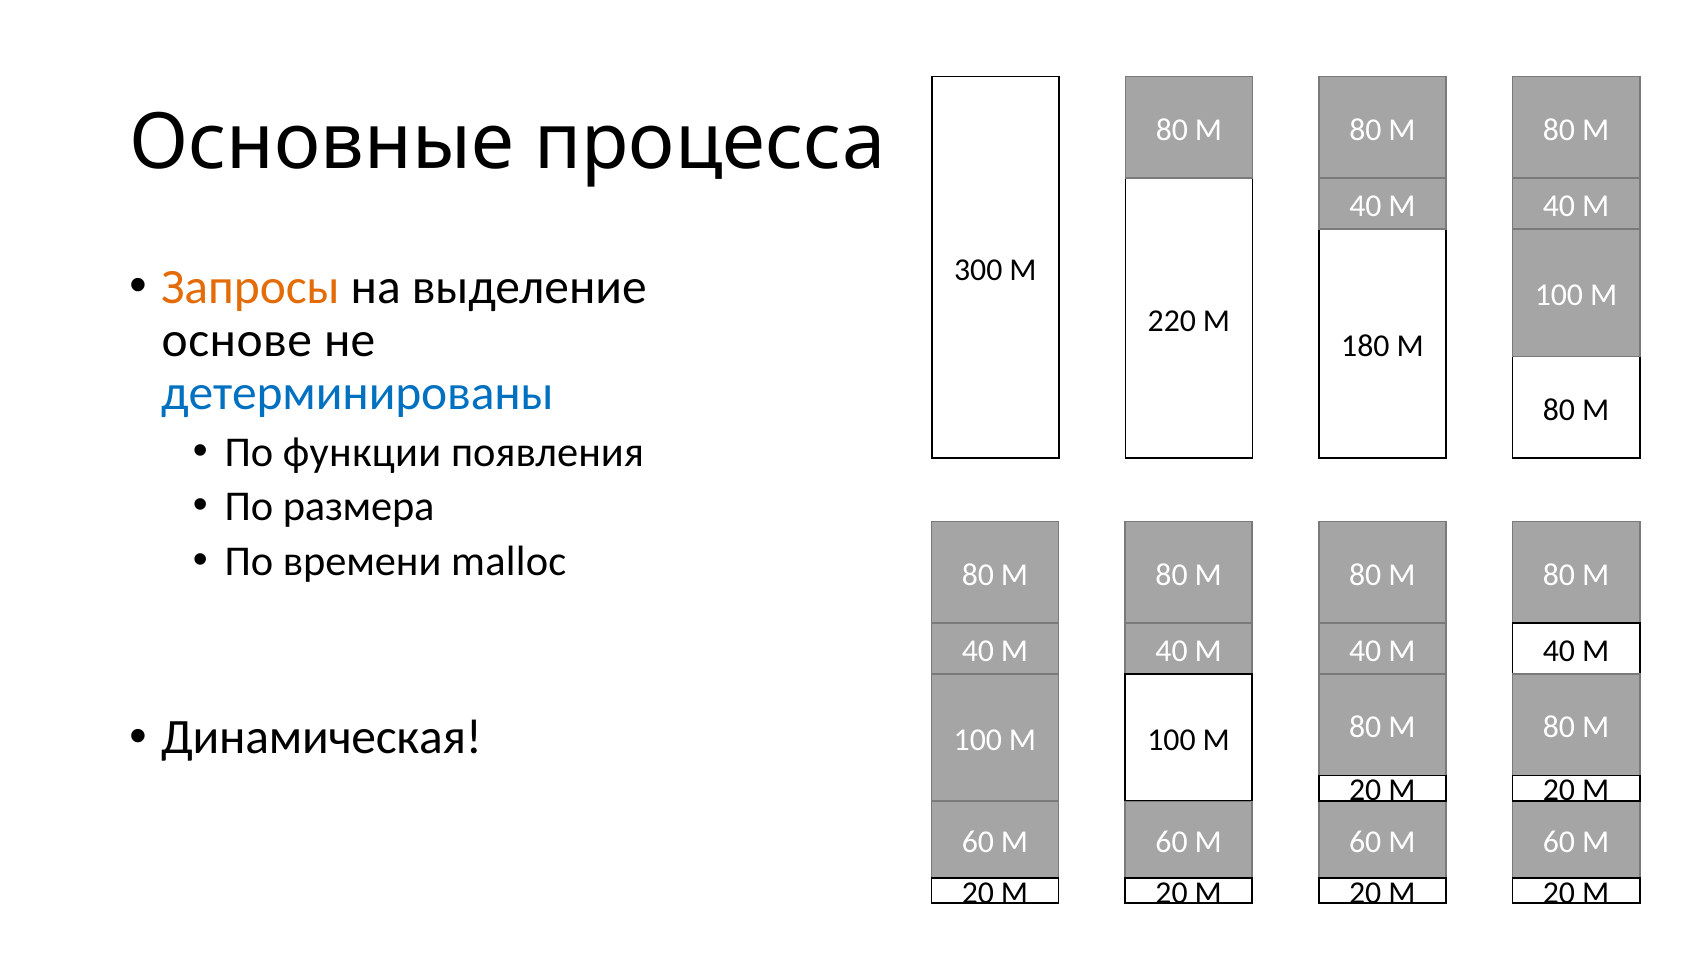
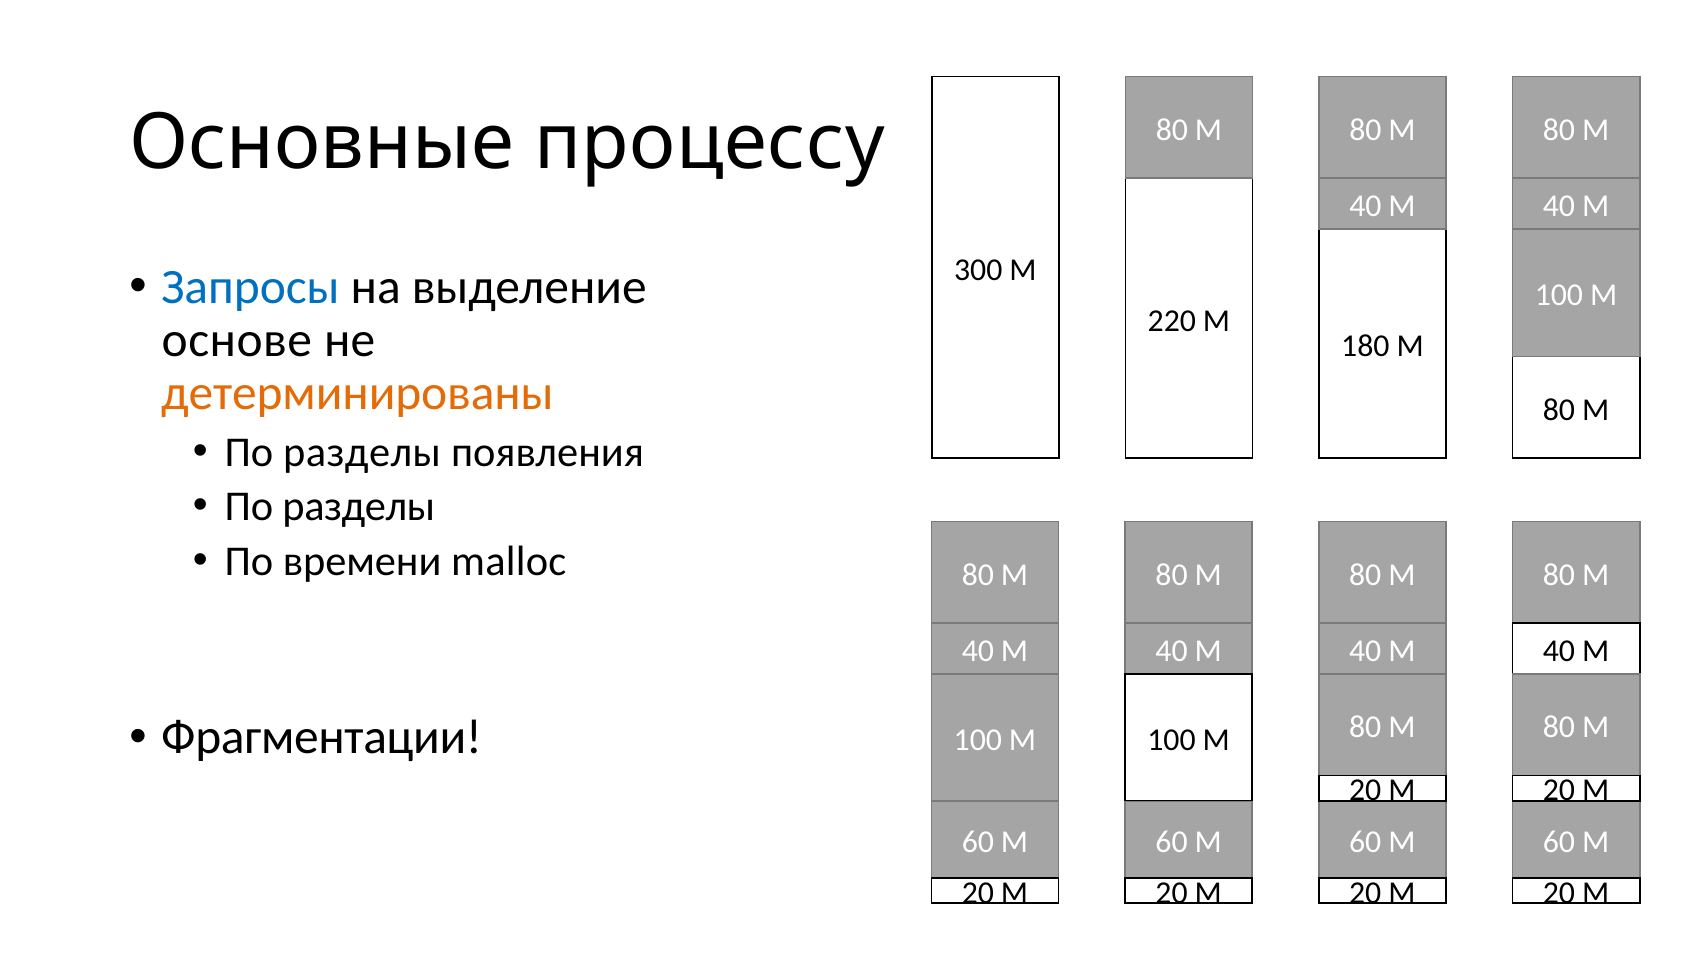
процесса: процесса -> процессу
Запросы colour: orange -> blue
детерминированы colour: blue -> orange
функции at (362, 452): функции -> разделы
размера at (359, 507): размера -> разделы
Динамическая: Динамическая -> Фрагментации
